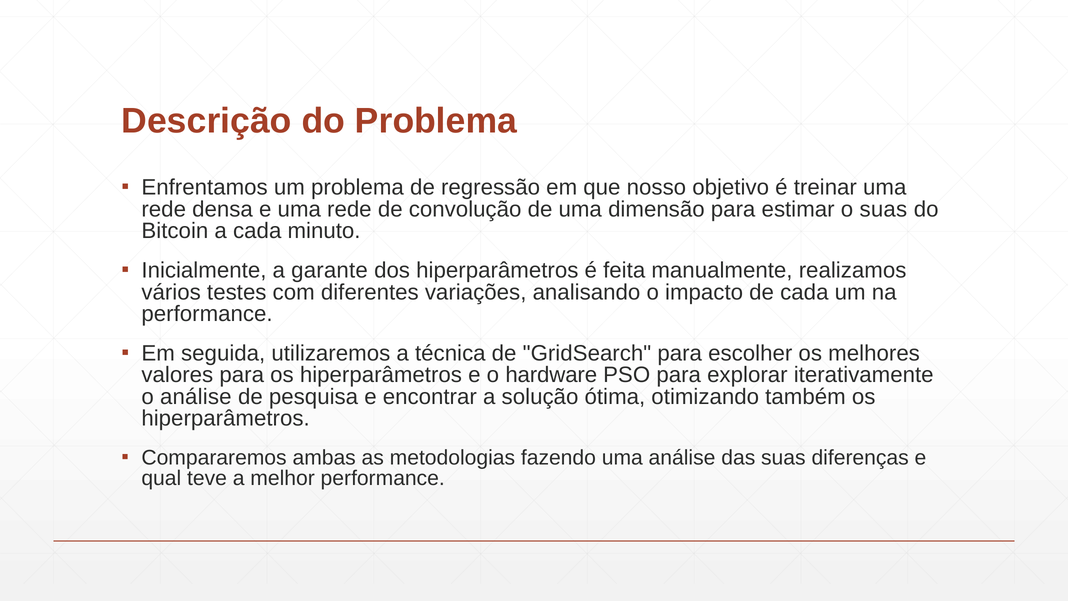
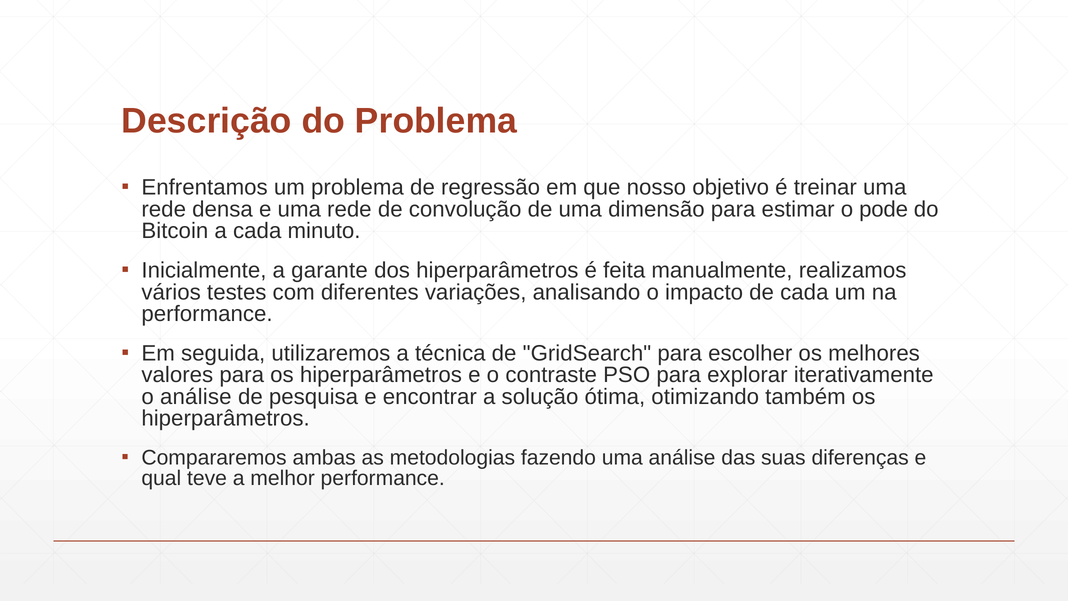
o suas: suas -> pode
hardware: hardware -> contraste
